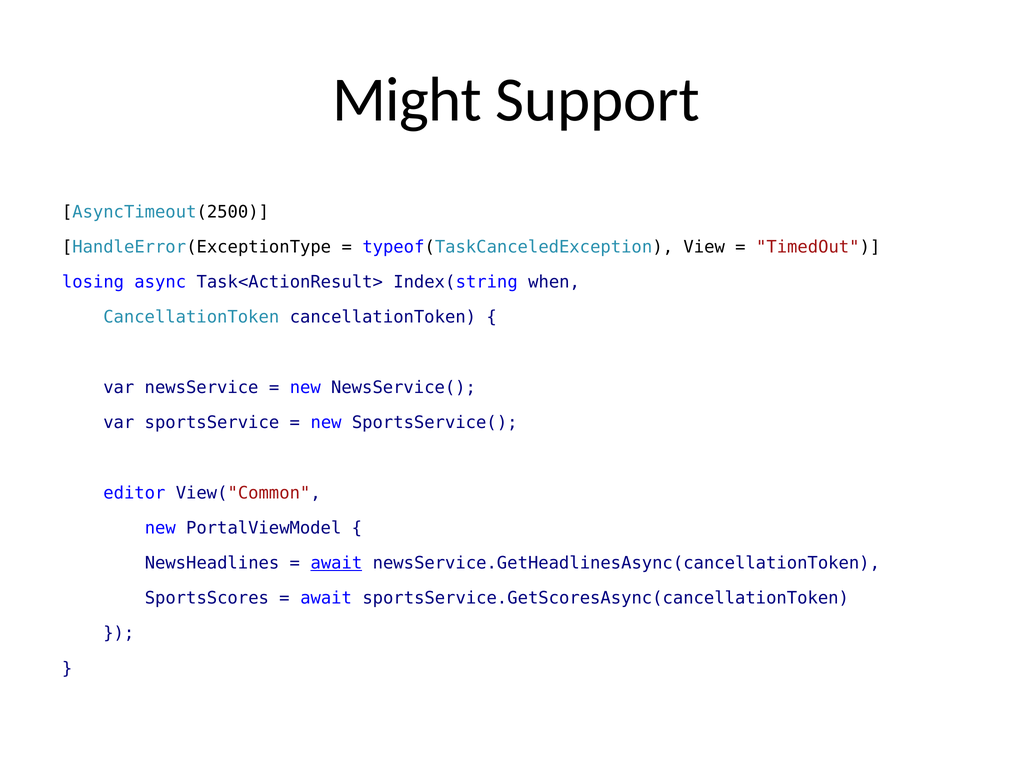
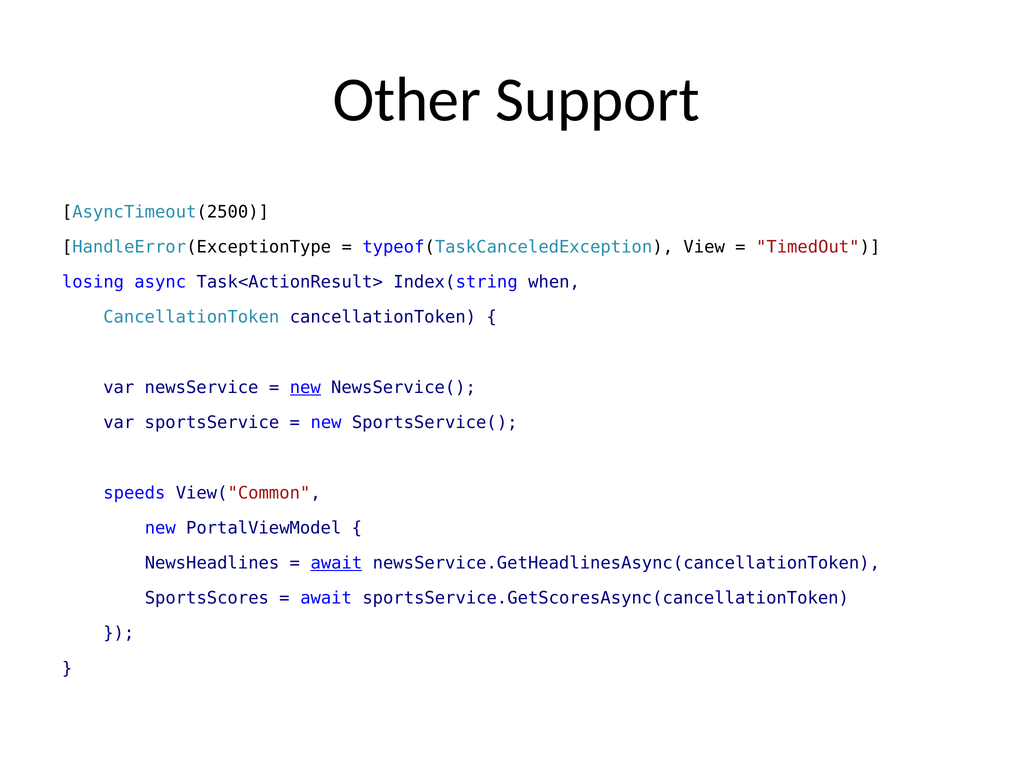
Might: Might -> Other
new at (305, 387) underline: none -> present
editor: editor -> speeds
